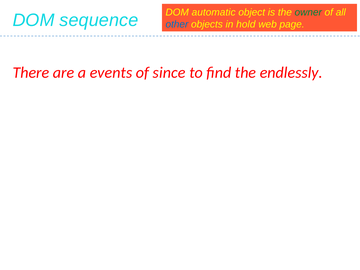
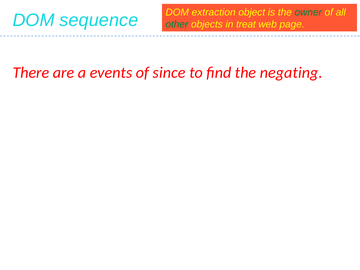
automatic: automatic -> extraction
other colour: blue -> green
hold: hold -> treat
endlessly: endlessly -> negating
